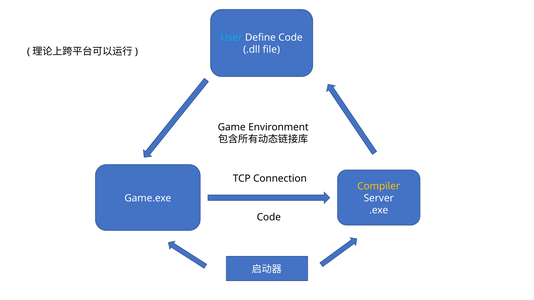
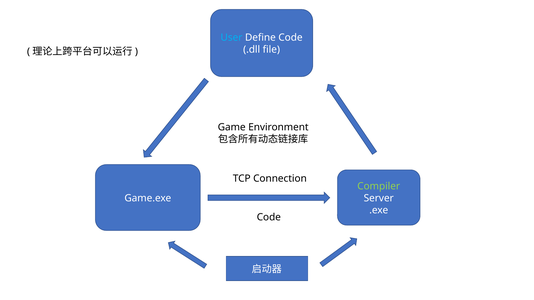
Compiler colour: yellow -> light green
